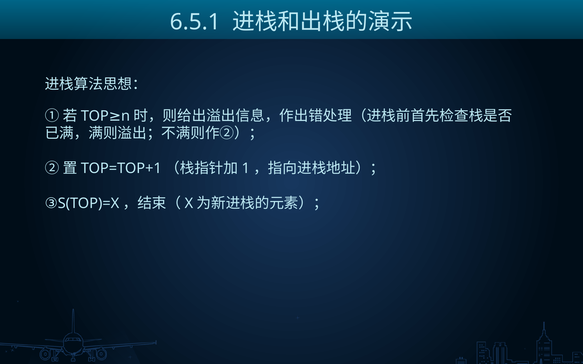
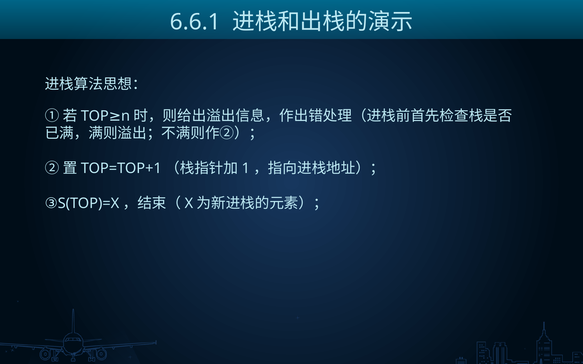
6.5.1: 6.5.1 -> 6.6.1
